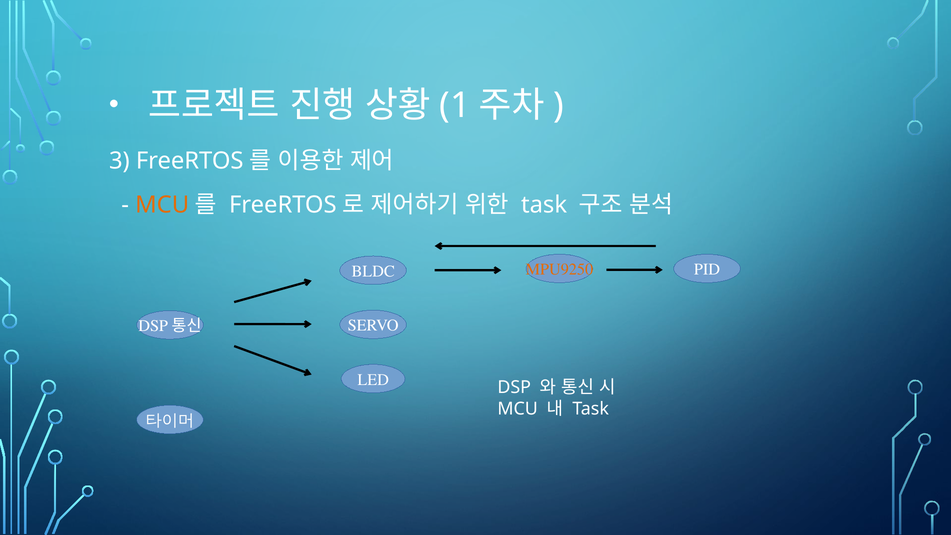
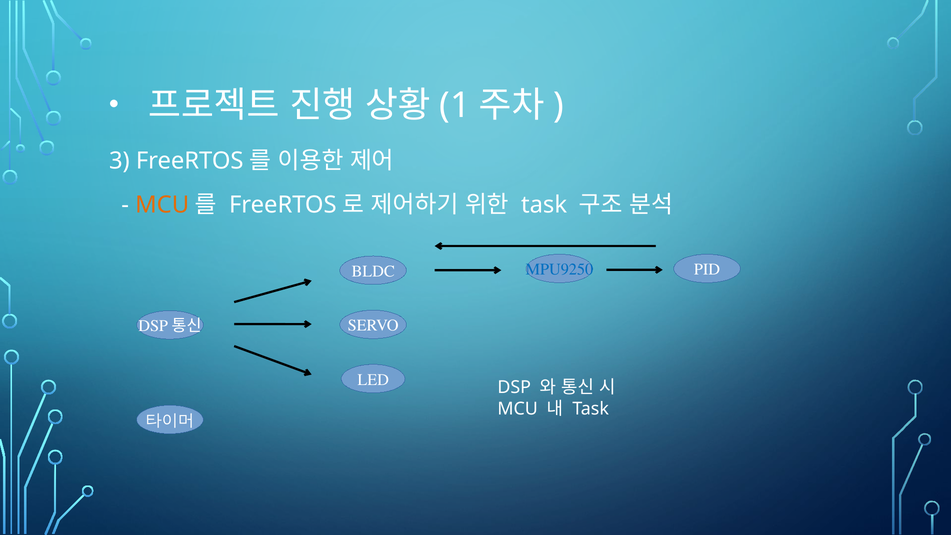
MPU9250 colour: orange -> blue
